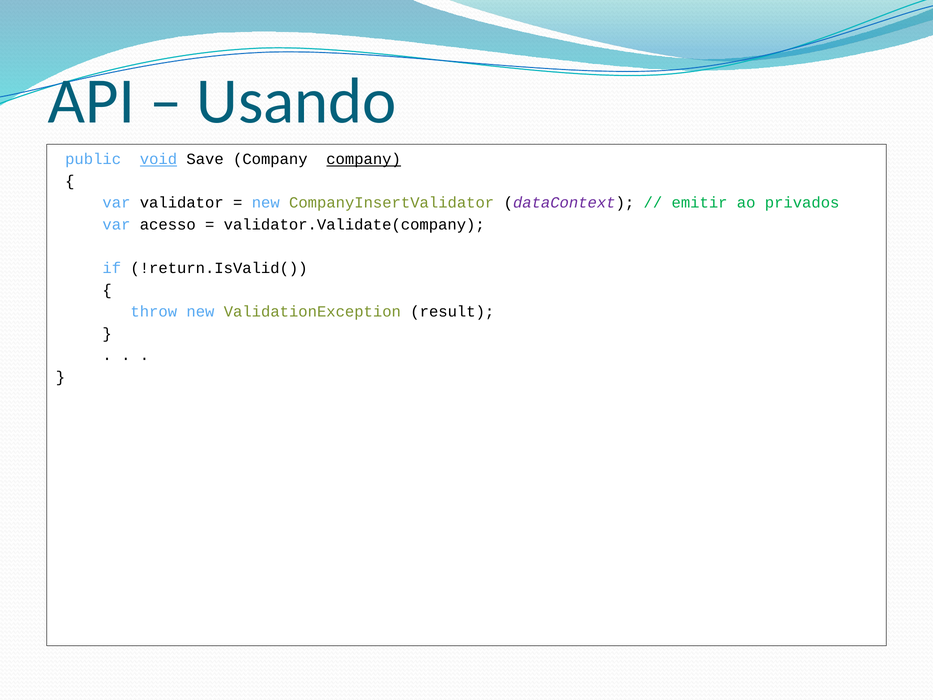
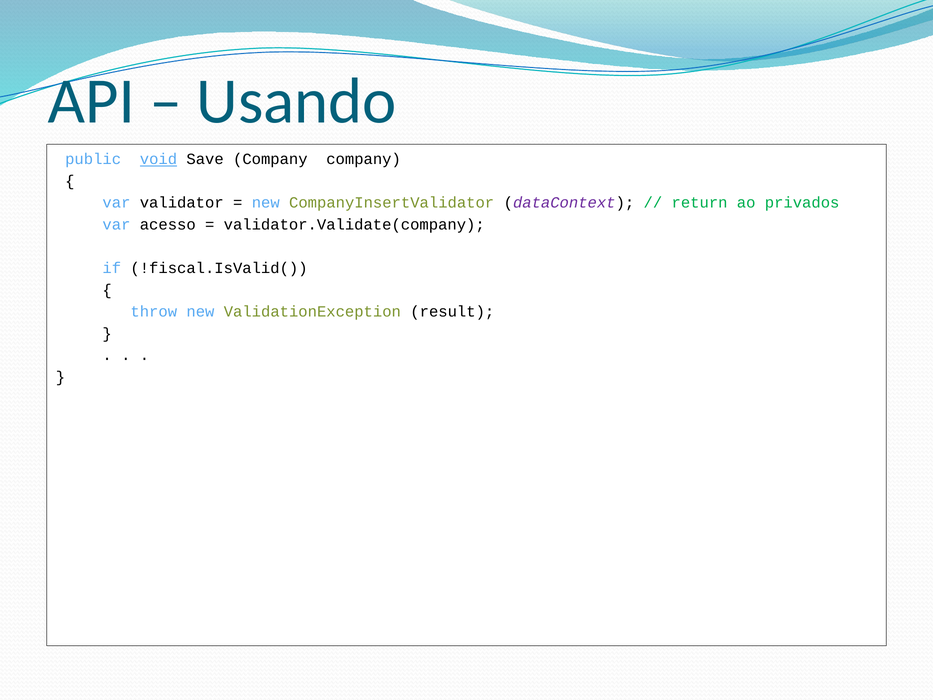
company at (364, 159) underline: present -> none
emitir: emitir -> return
!return.IsValid(: !return.IsValid( -> !fiscal.IsValid(
